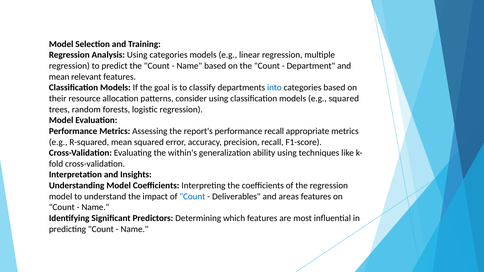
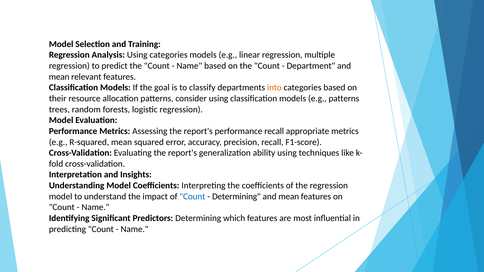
into colour: blue -> orange
e.g squared: squared -> patterns
Evaluating the within's: within's -> report's
Deliverables at (236, 197): Deliverables -> Determining
areas at (289, 197): areas -> mean
